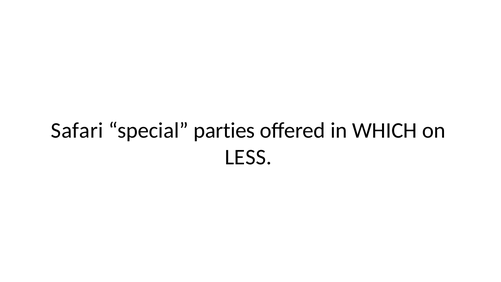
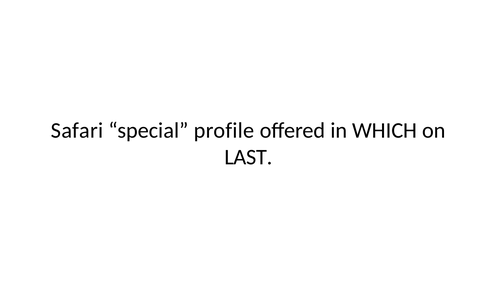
parties: parties -> profile
LESS: LESS -> LAST
